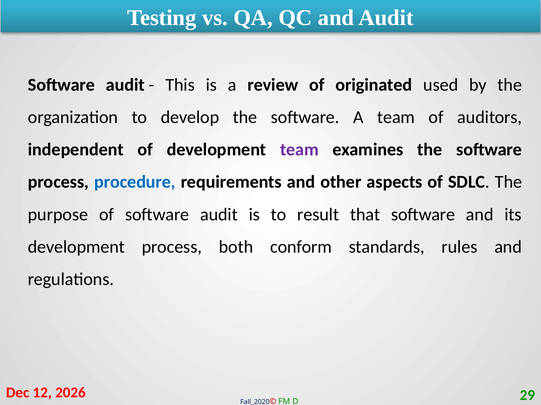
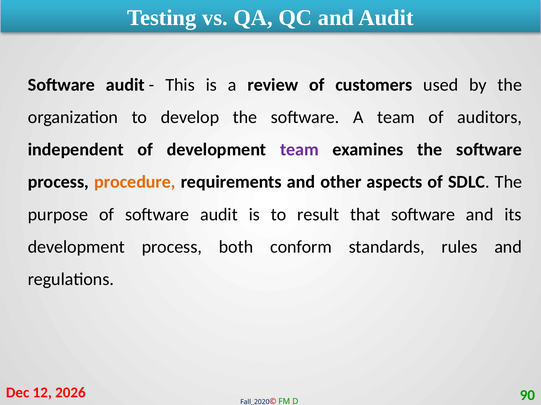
originated: originated -> customers
procedure colour: blue -> orange
29: 29 -> 90
